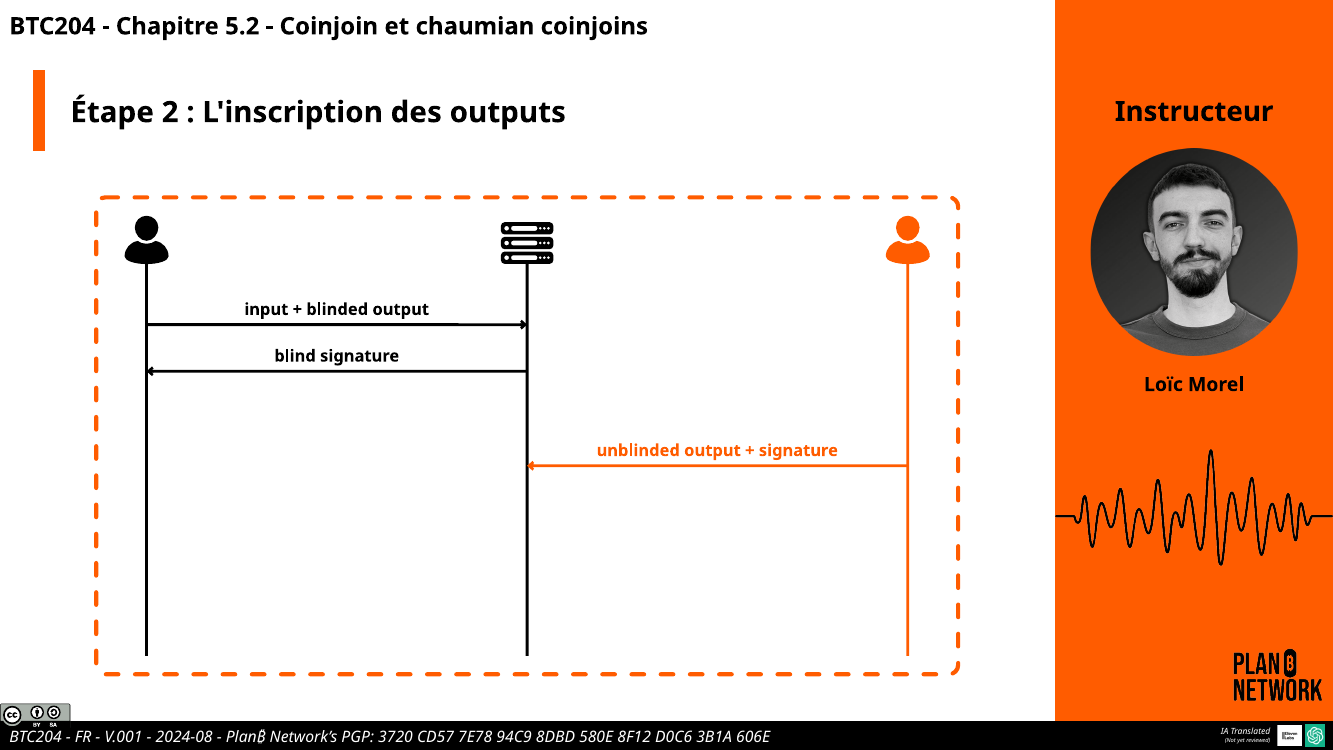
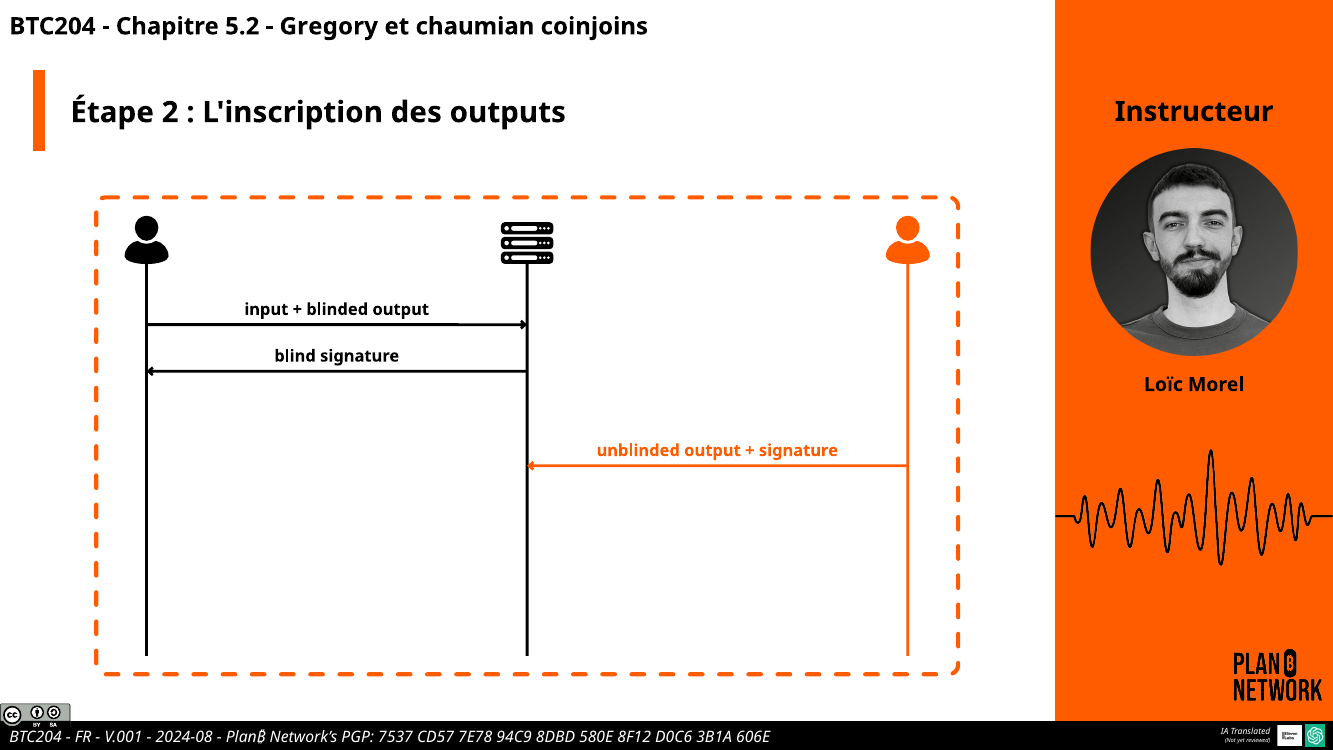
Coinjoin: Coinjoin -> Gregory
3720: 3720 -> 7537
